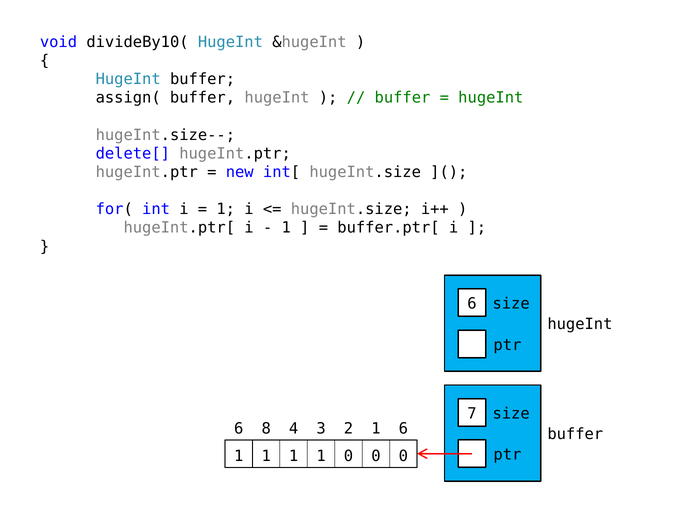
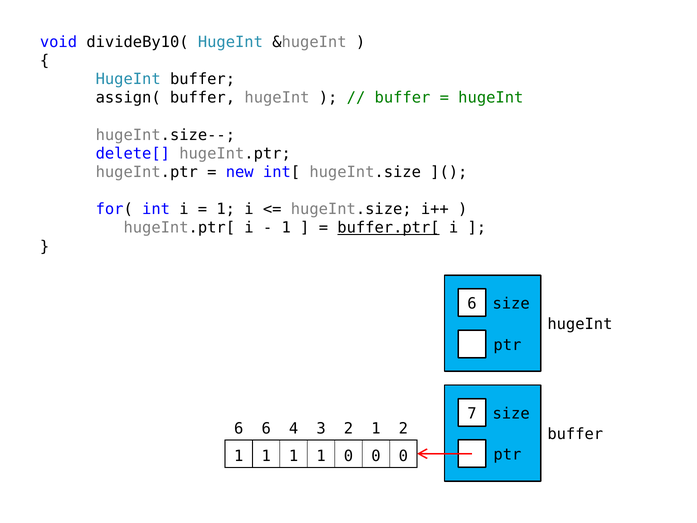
buffer.ptr[ underline: none -> present
6 8: 8 -> 6
1 6: 6 -> 2
